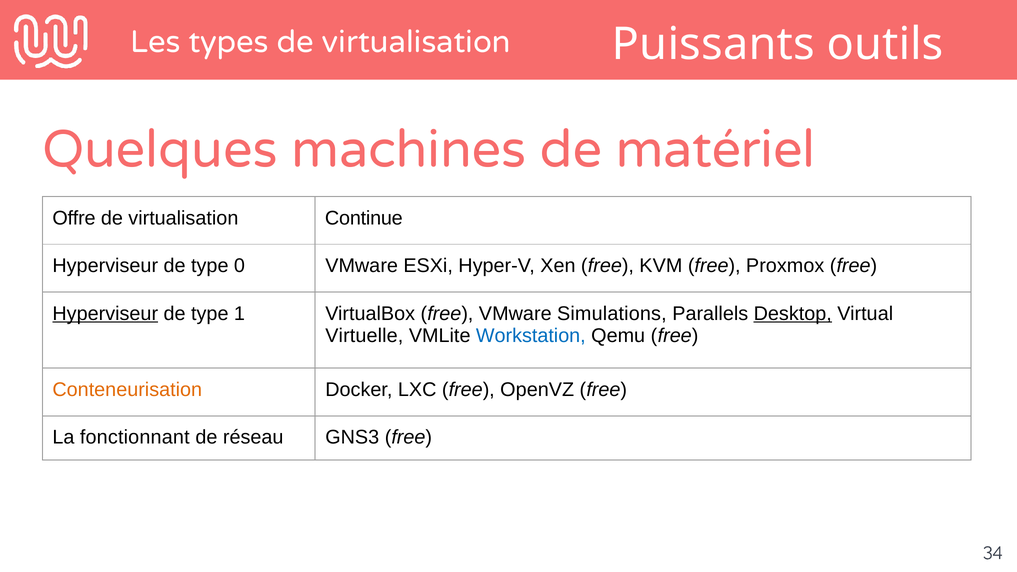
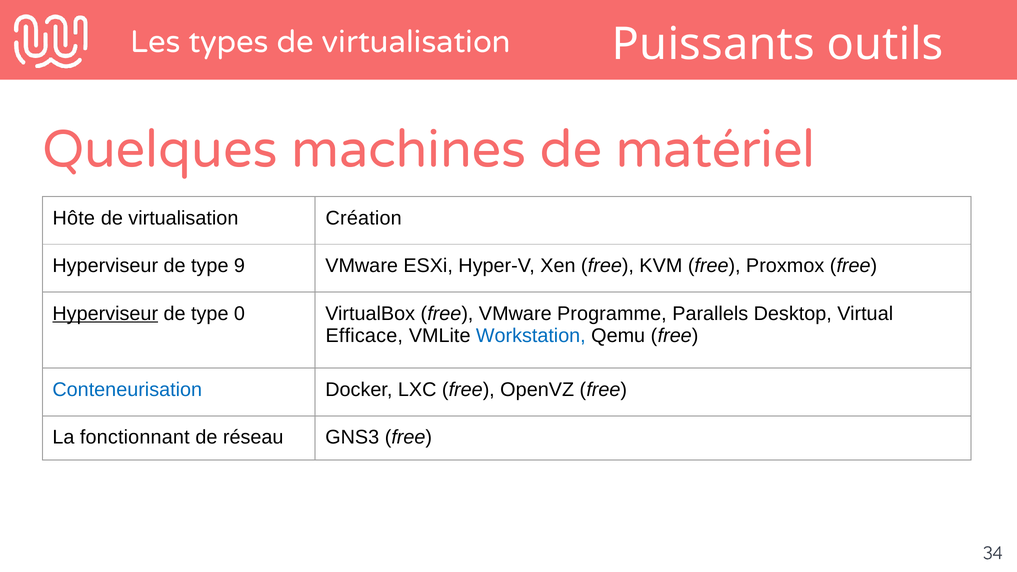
Offre: Offre -> Hôte
Continue: Continue -> Création
0: 0 -> 9
1: 1 -> 0
Simulations: Simulations -> Programme
Desktop underline: present -> none
Virtuelle: Virtuelle -> Efficace
Conteneurisation colour: orange -> blue
